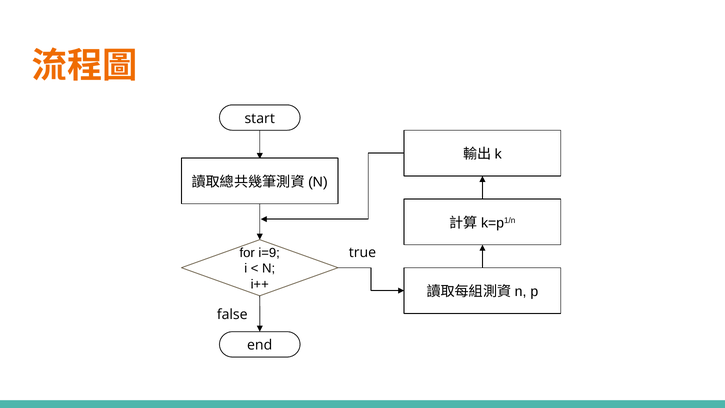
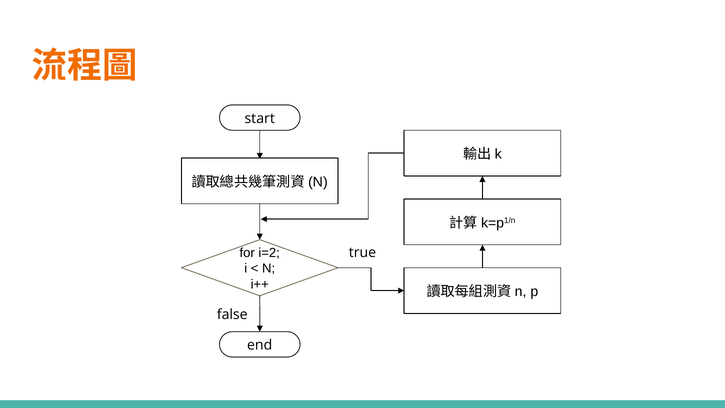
i=9: i=9 -> i=2
